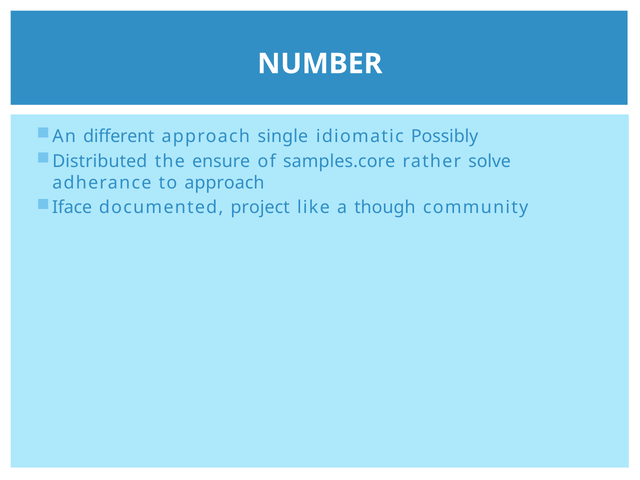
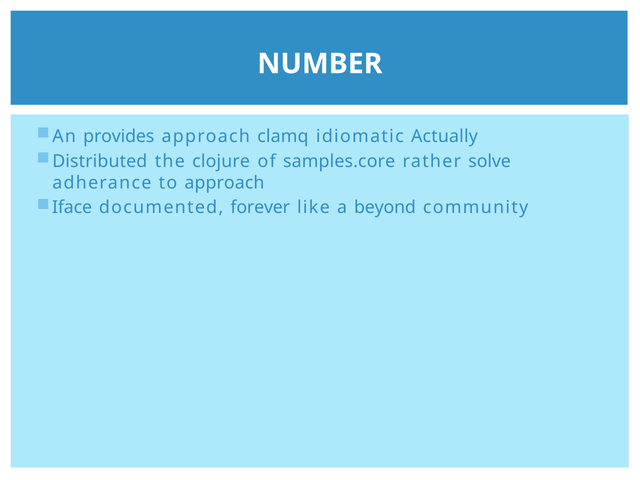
different: different -> provides
single: single -> clamq
Possibly: Possibly -> Actually
ensure: ensure -> clojure
project: project -> forever
though: though -> beyond
